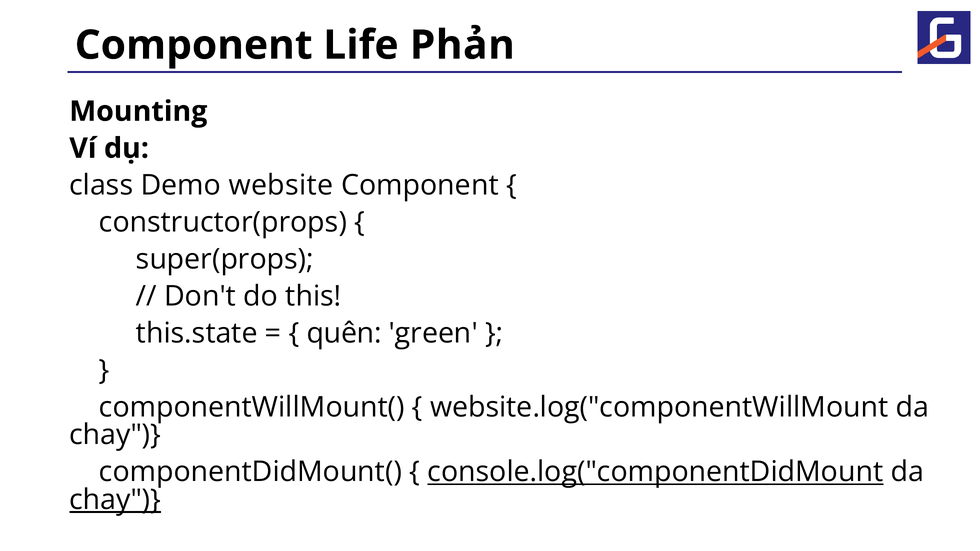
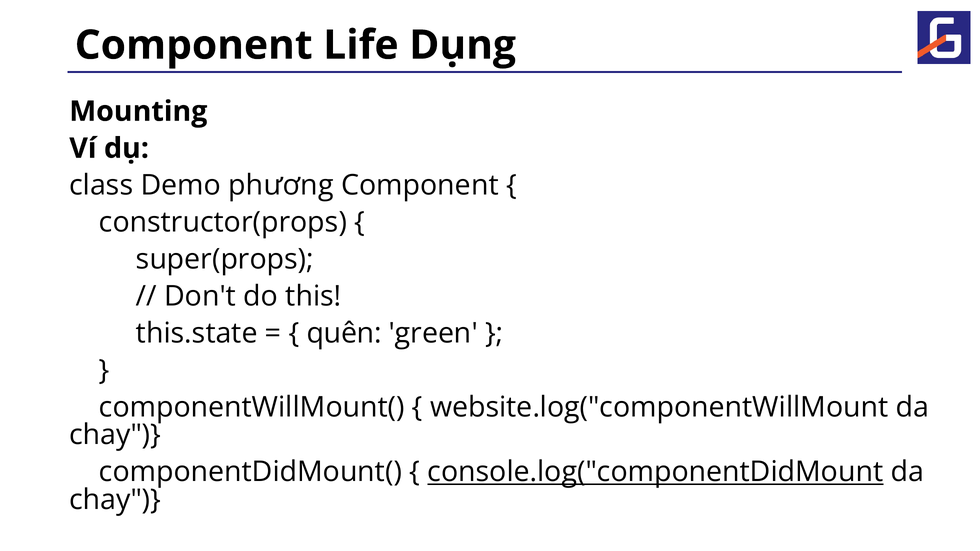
Phản: Phản -> Dụng
website: website -> phương
chay at (115, 500) underline: present -> none
